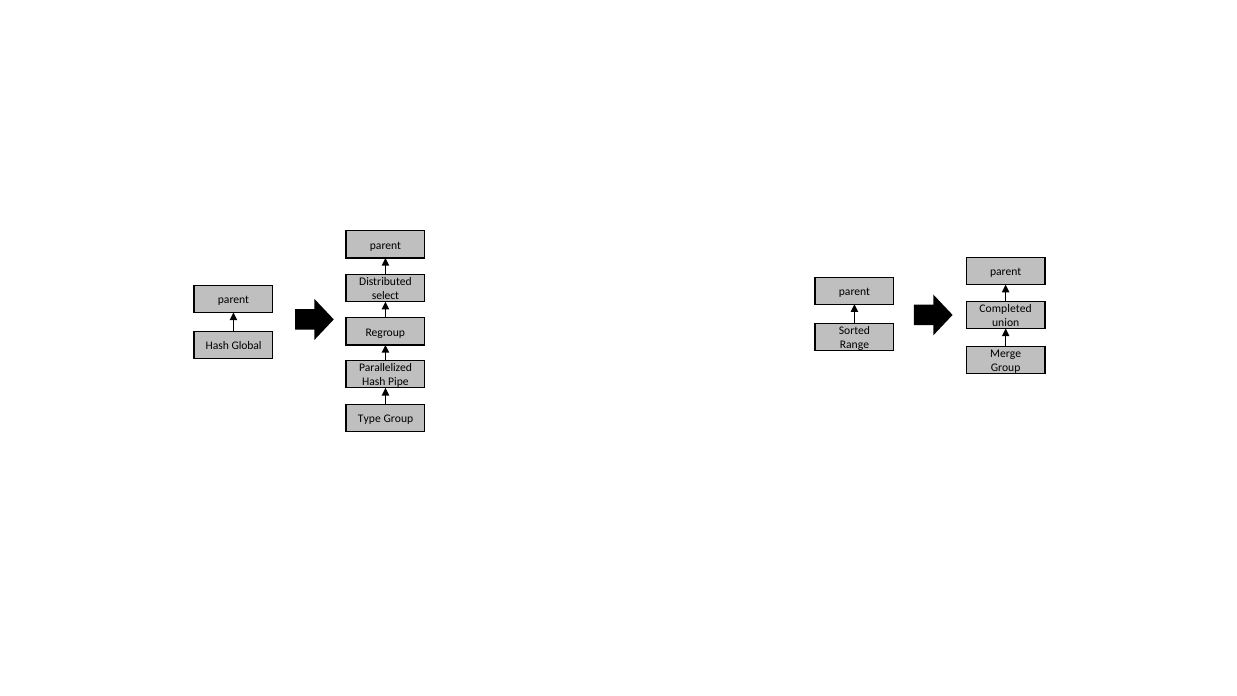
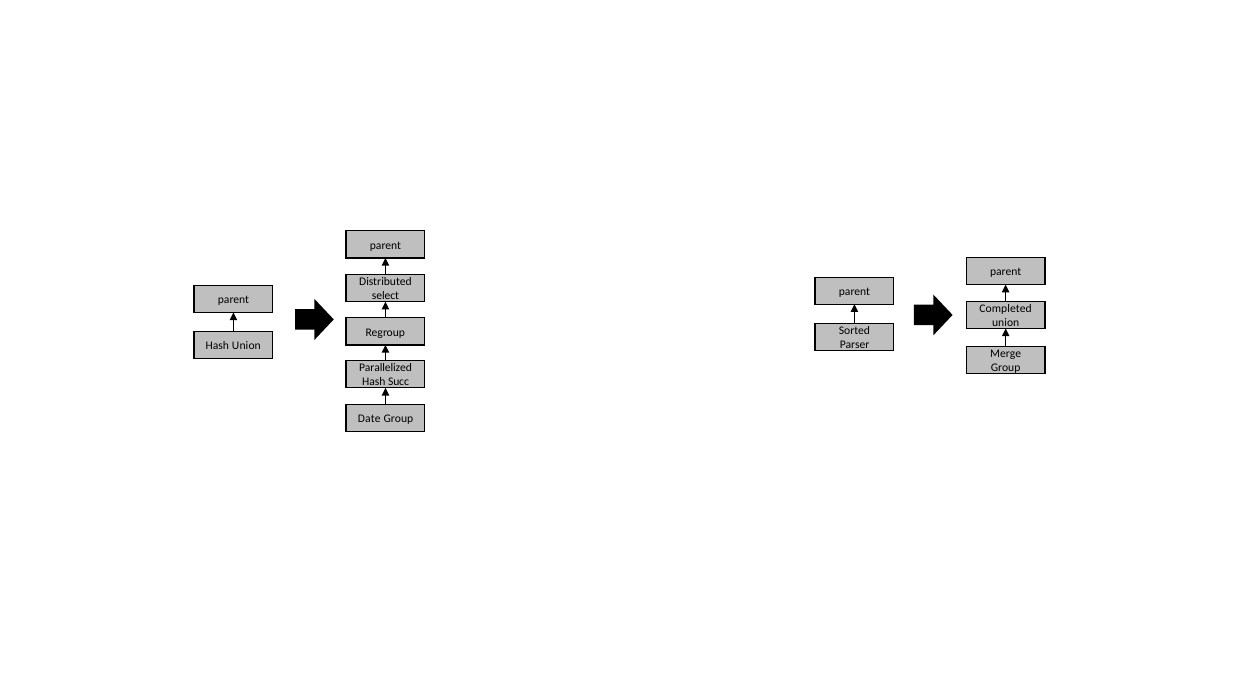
Range: Range -> Parser
Hash Global: Global -> Union
Pipe: Pipe -> Succ
Type: Type -> Date
